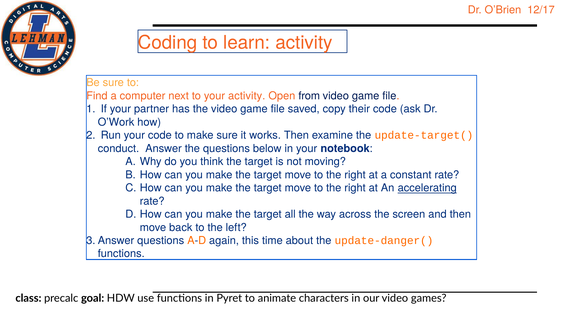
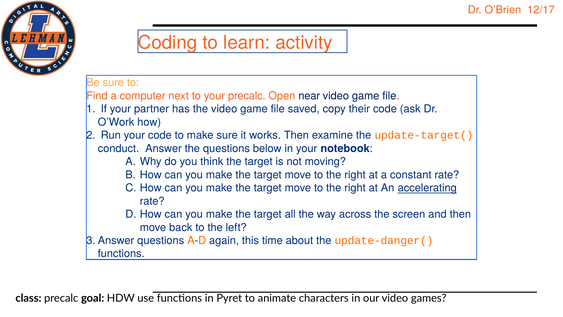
your activity: activity -> precalc
from: from -> near
